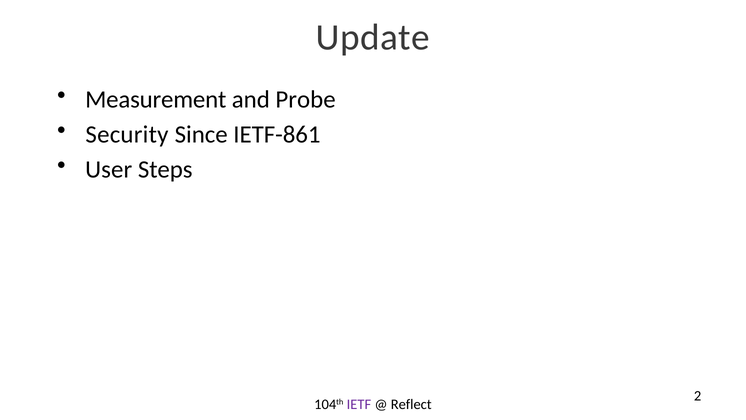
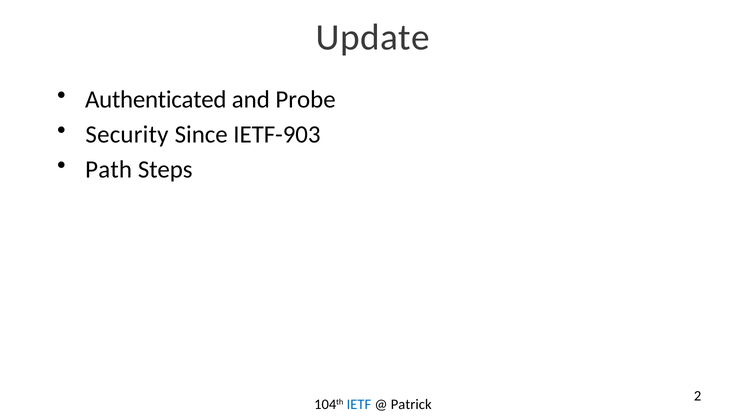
Measurement: Measurement -> Authenticated
IETF-861: IETF-861 -> IETF-903
User: User -> Path
IETF colour: purple -> blue
Reflect: Reflect -> Patrick
